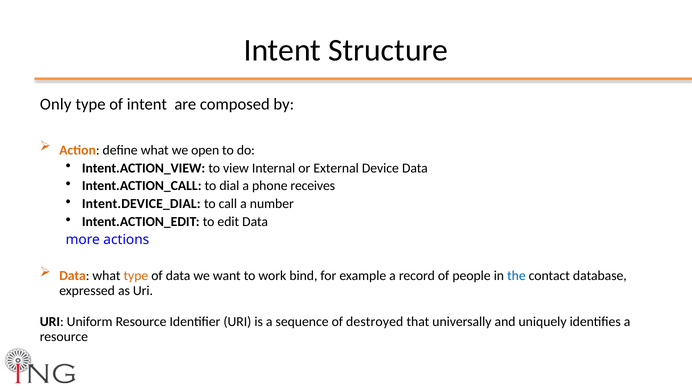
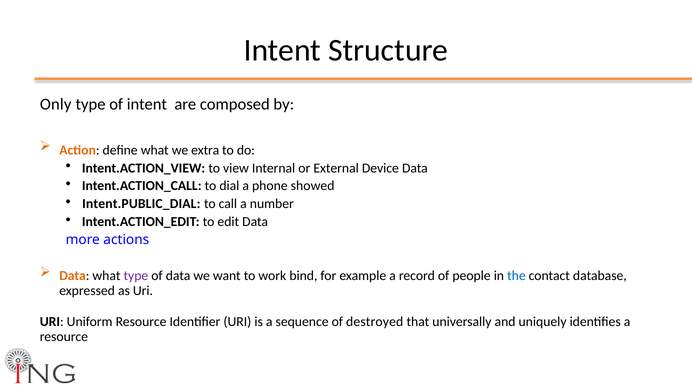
open: open -> extra
receives: receives -> showed
Intent.DEVICE_DIAL: Intent.DEVICE_DIAL -> Intent.PUBLIC_DIAL
type at (136, 276) colour: orange -> purple
